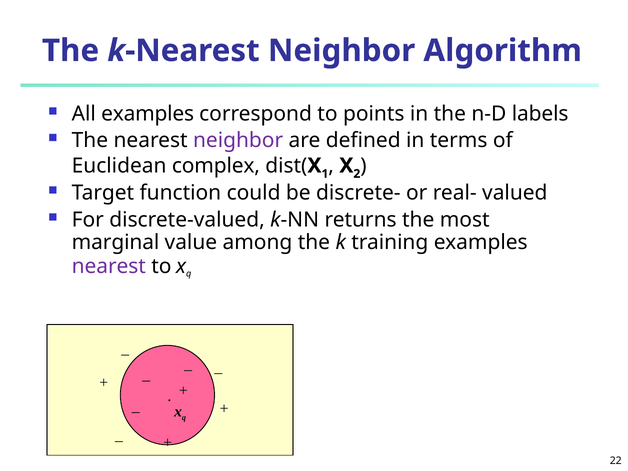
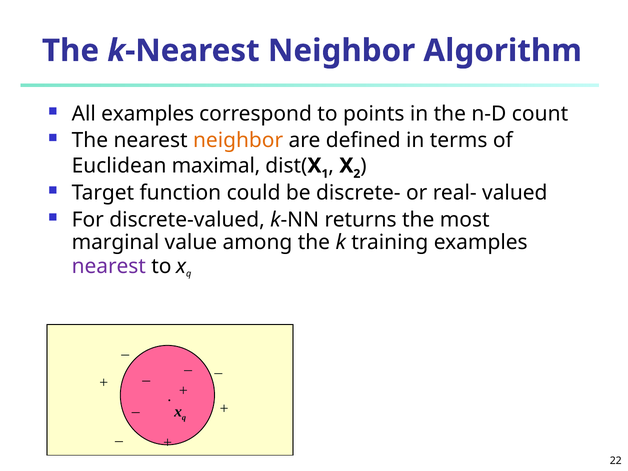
labels: labels -> count
neighbor at (238, 141) colour: purple -> orange
complex: complex -> maximal
